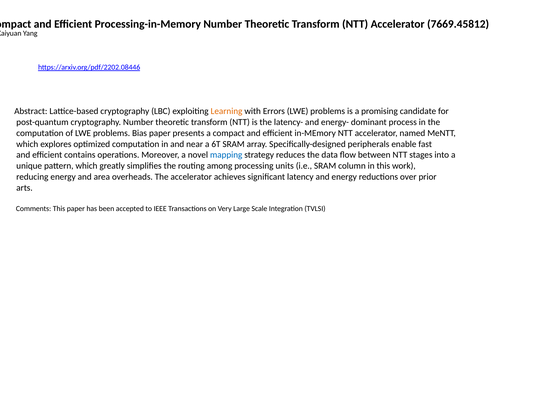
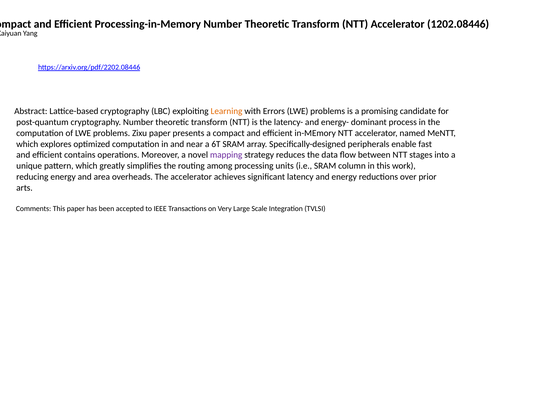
7669.45812: 7669.45812 -> 1202.08446
Bias: Bias -> Zixu
mapping colour: blue -> purple
